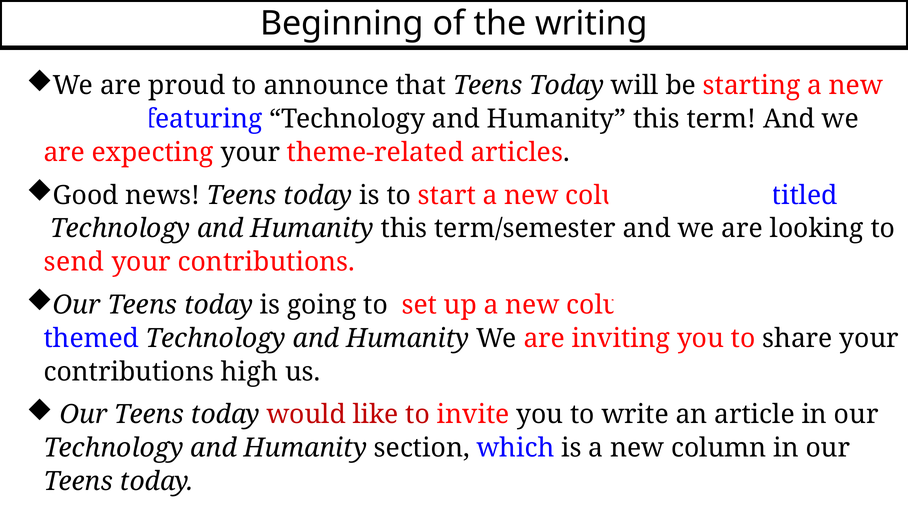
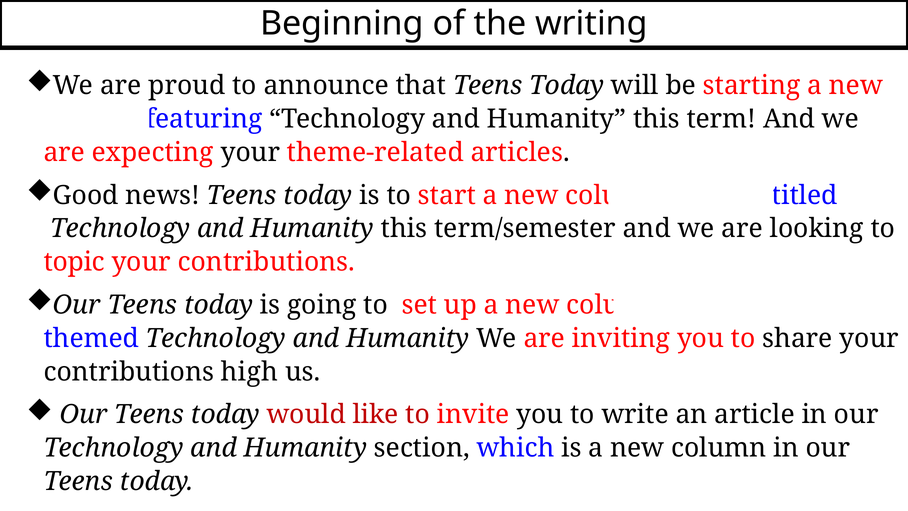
send: send -> topic
